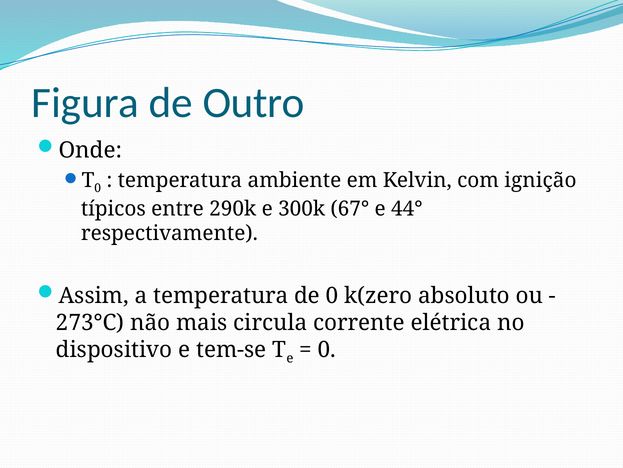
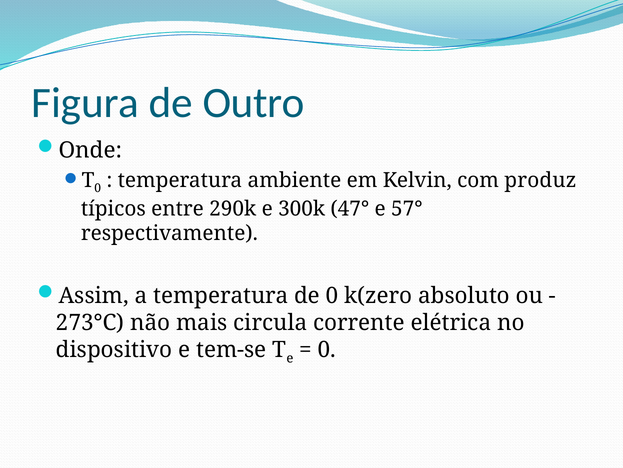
ignição: ignição -> produz
67°: 67° -> 47°
44°: 44° -> 57°
